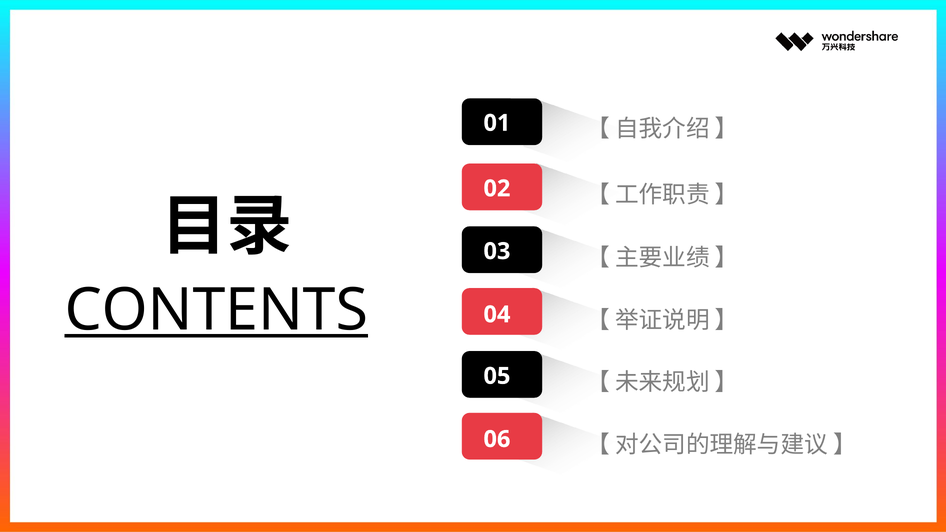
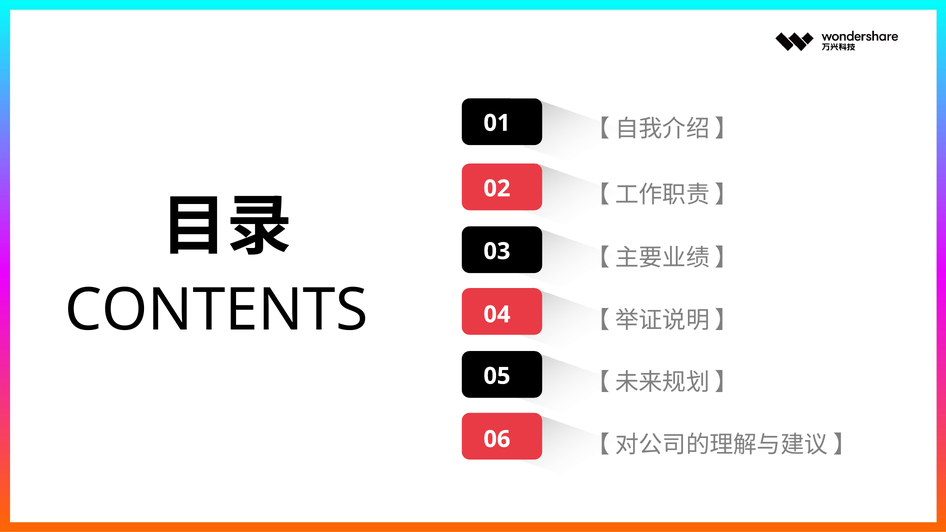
CONTENTS underline: present -> none
